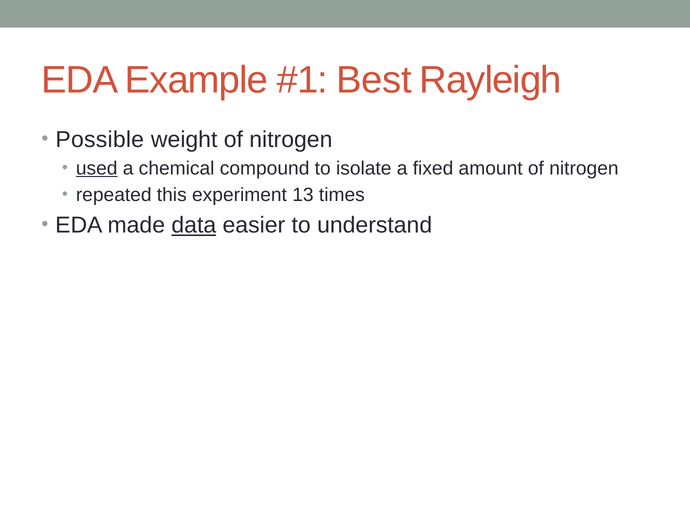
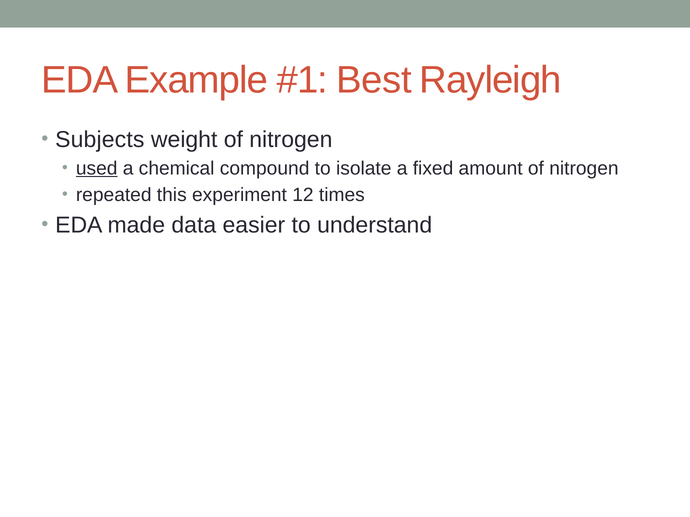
Possible: Possible -> Subjects
13: 13 -> 12
data underline: present -> none
